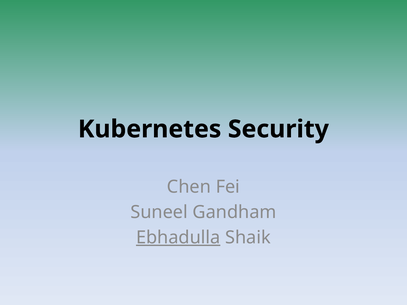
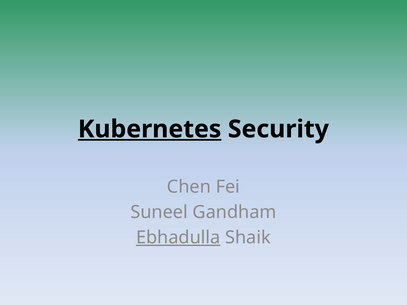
Kubernetes underline: none -> present
